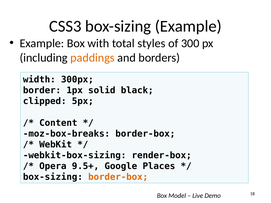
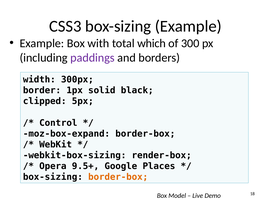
styles: styles -> which
paddings colour: orange -> purple
Content: Content -> Control
moz-box-breaks: moz-box-breaks -> moz-box-expand
